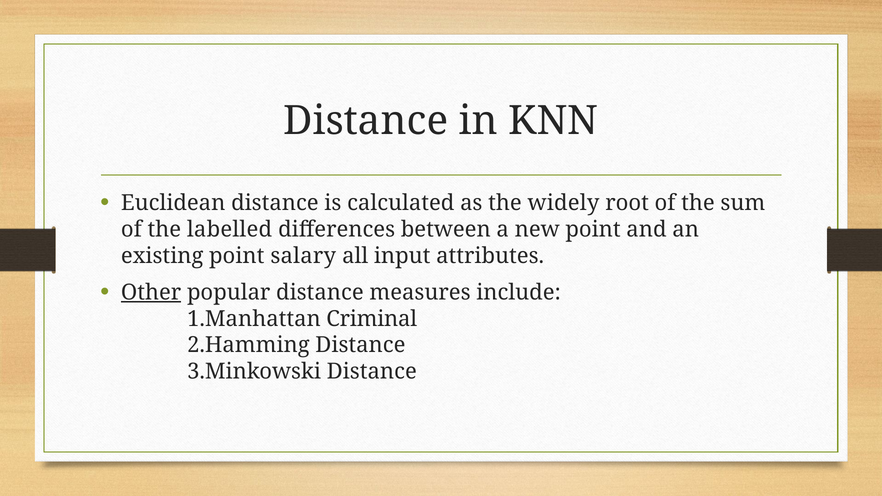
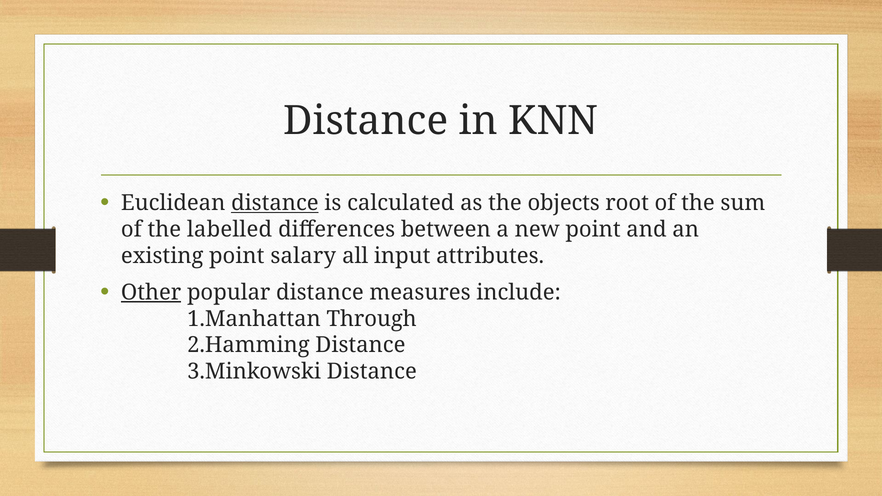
distance at (275, 203) underline: none -> present
widely: widely -> objects
Criminal: Criminal -> Through
